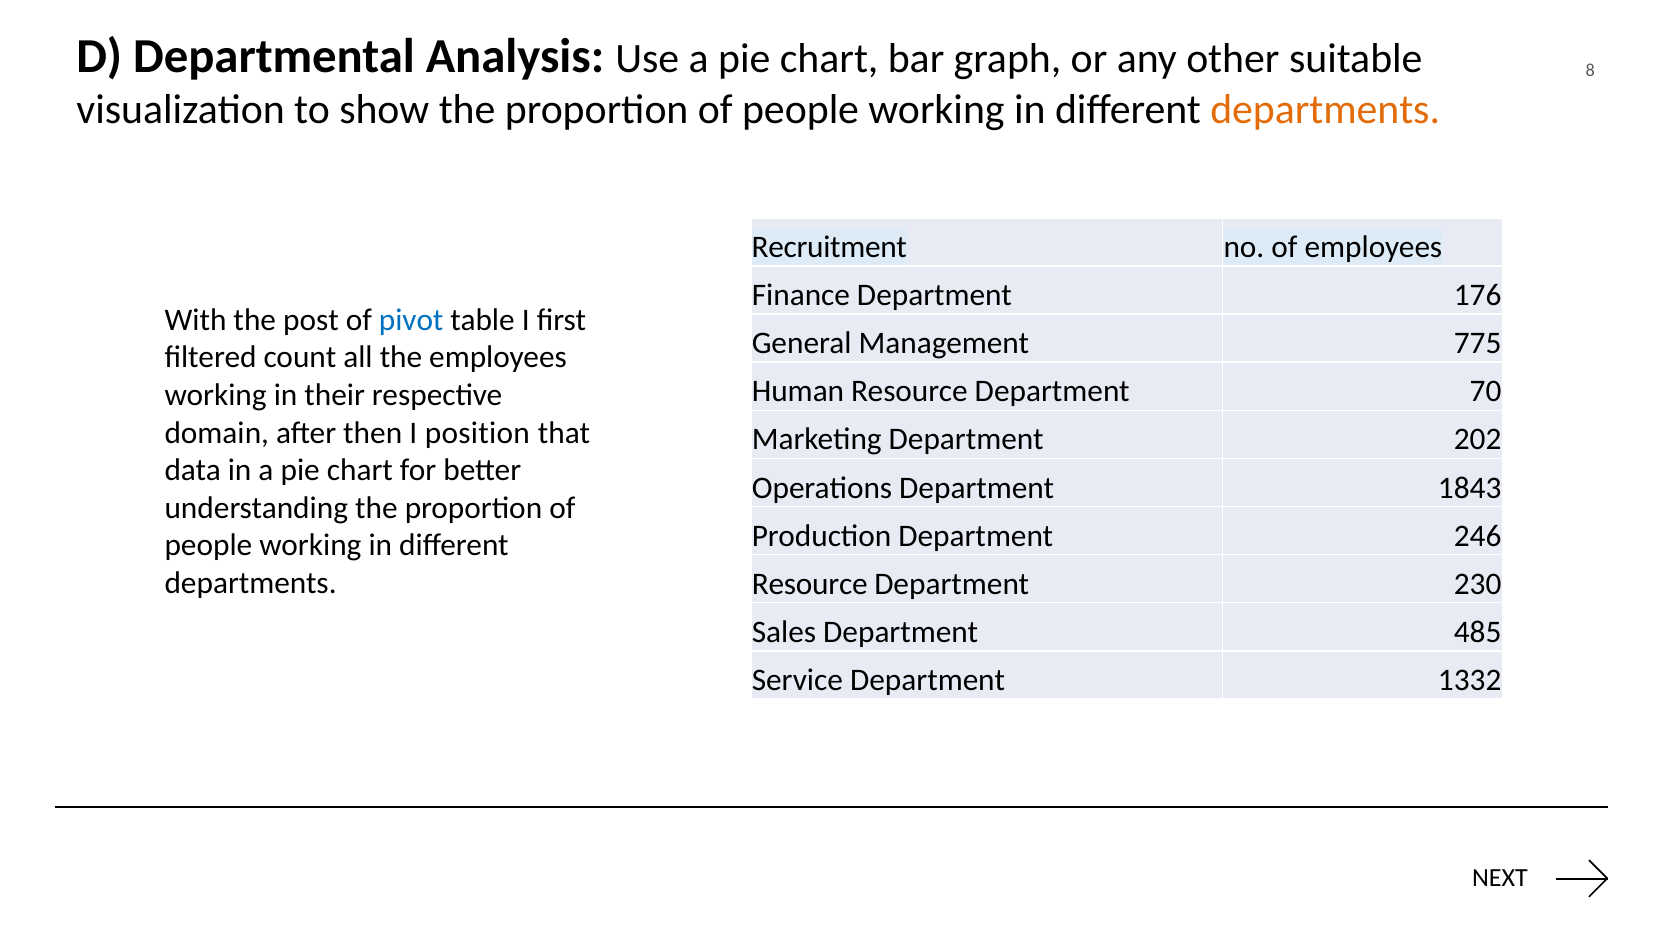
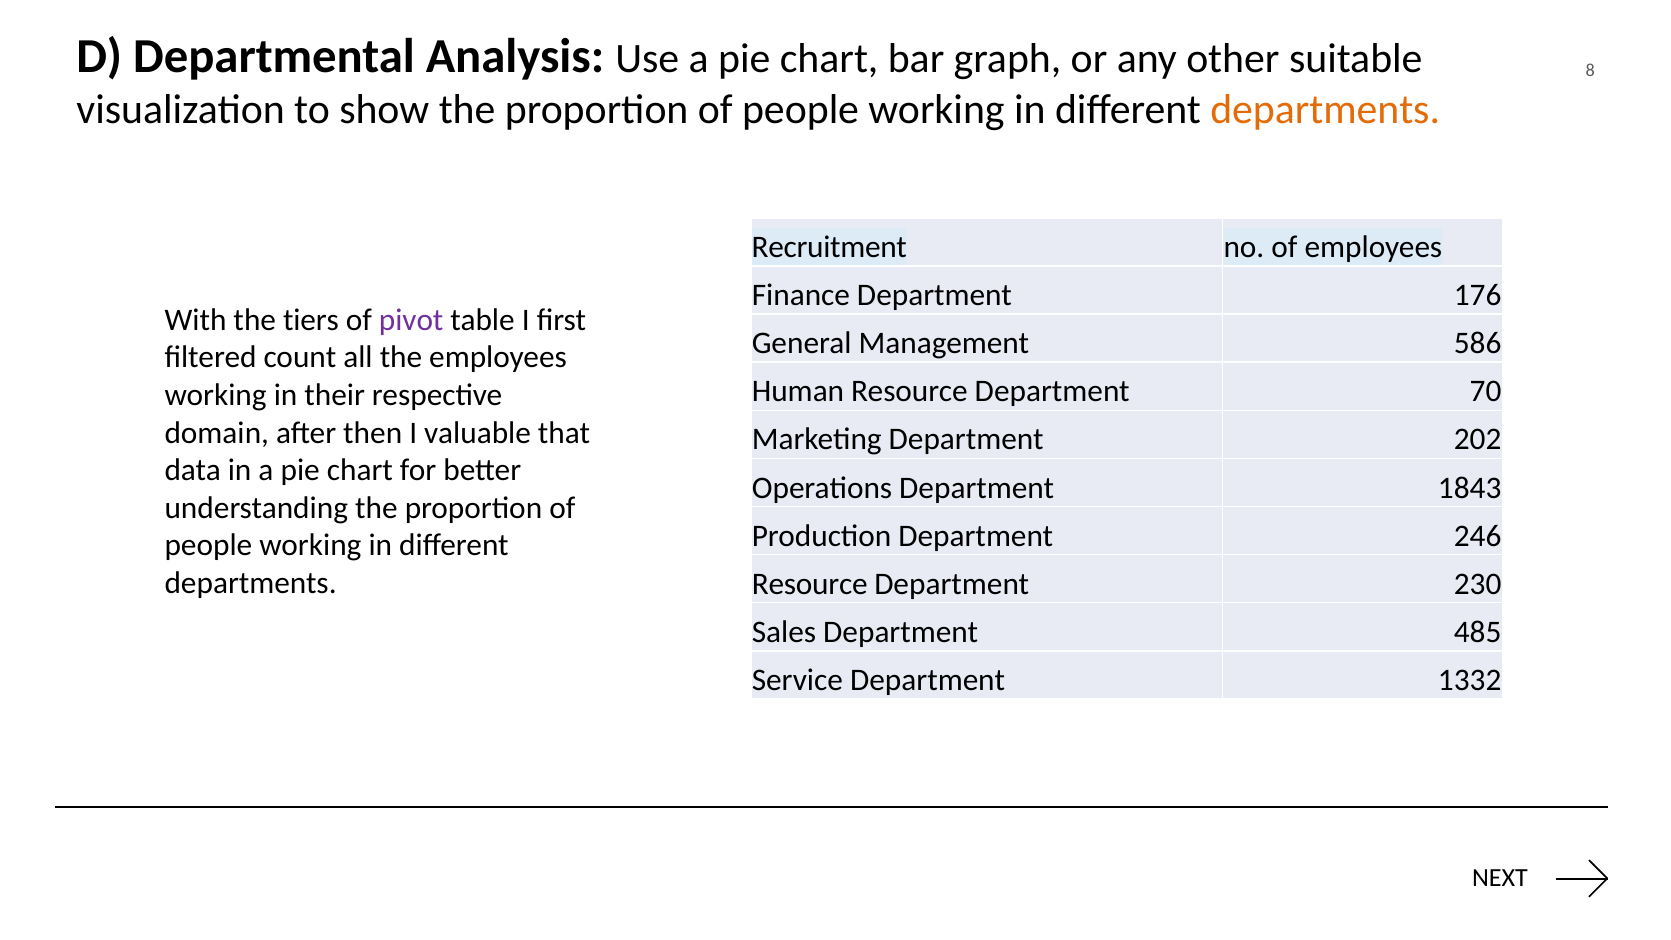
post: post -> tiers
pivot colour: blue -> purple
775: 775 -> 586
position: position -> valuable
